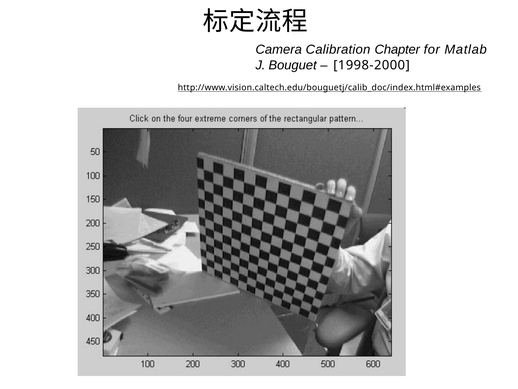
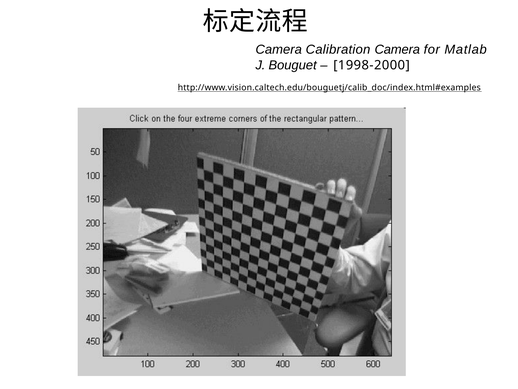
Calibration Chapter: Chapter -> Camera
